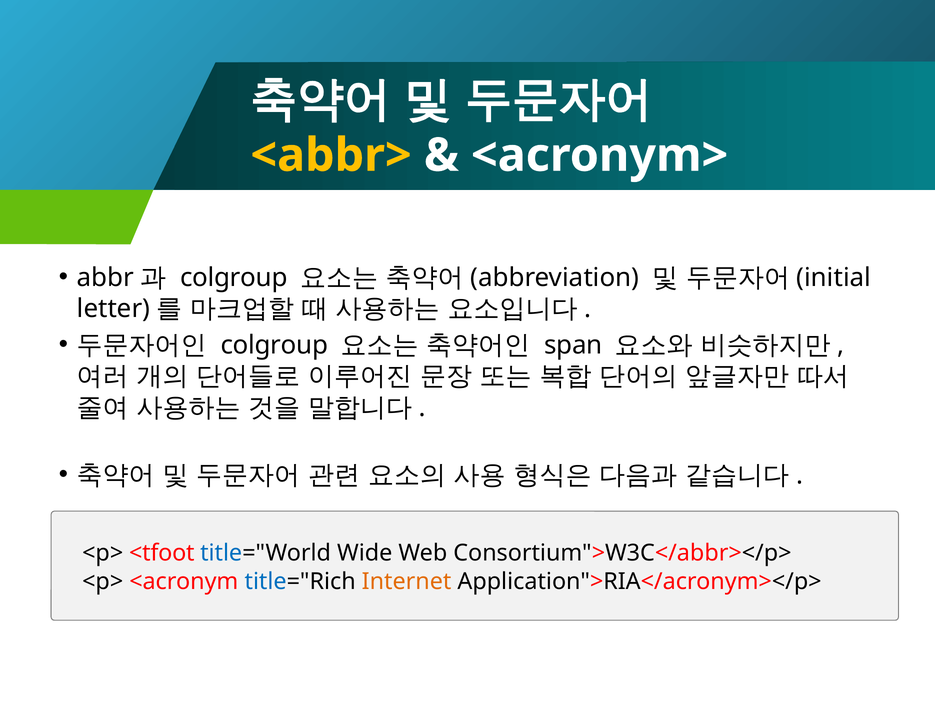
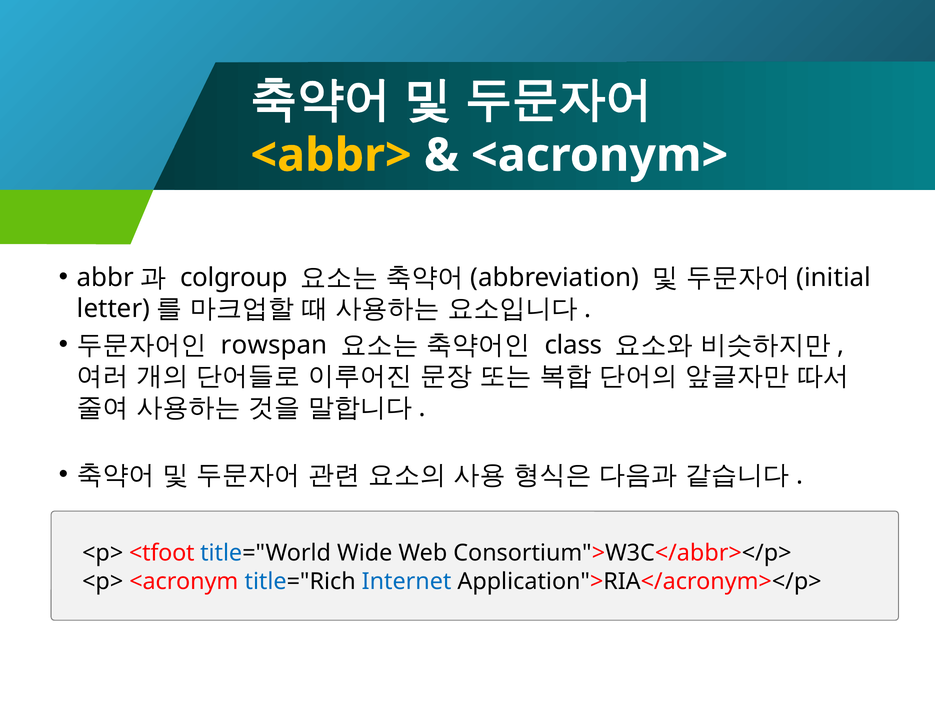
colgroup at (274, 345): colgroup -> rowspan
span: span -> class
Internet colour: orange -> blue
